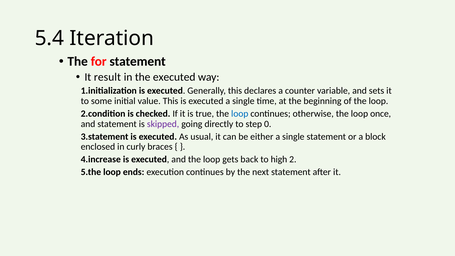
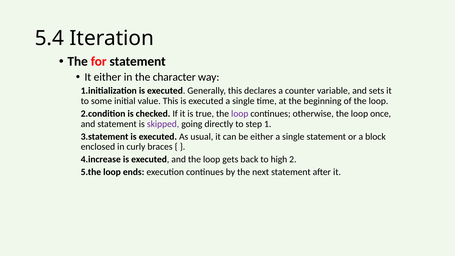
It result: result -> either
the executed: executed -> character
loop at (240, 114) colour: blue -> purple
0: 0 -> 1
